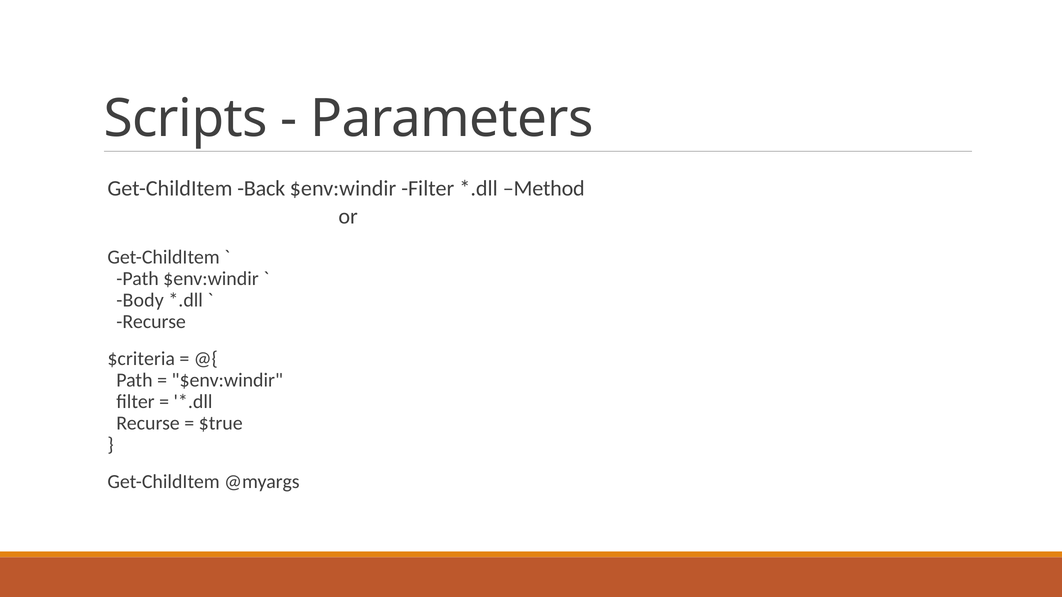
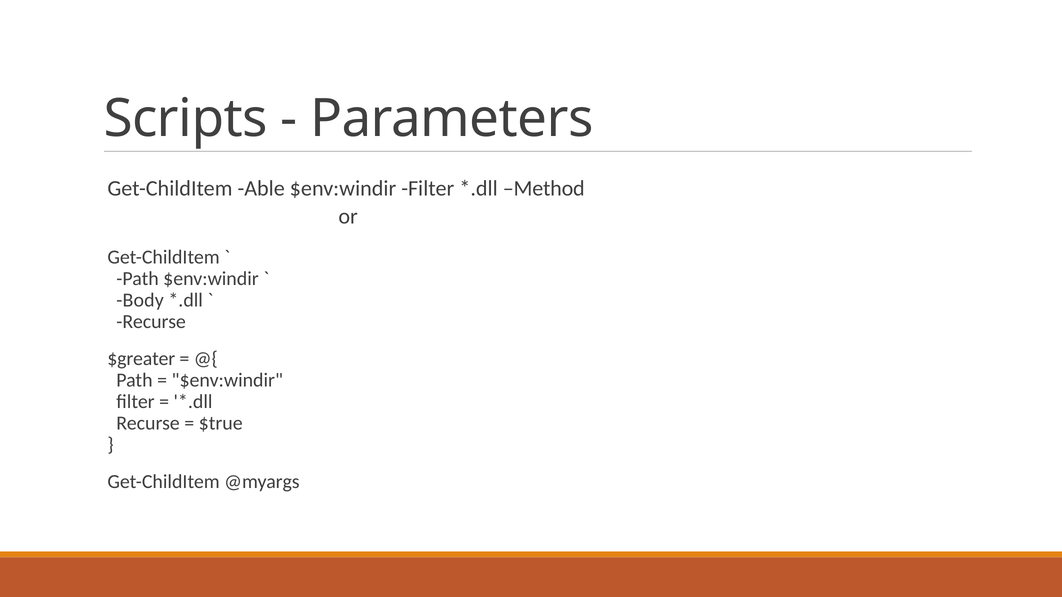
Back: Back -> Able
$criteria: $criteria -> $greater
